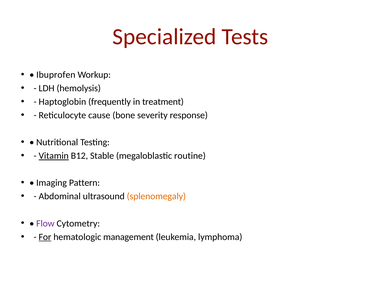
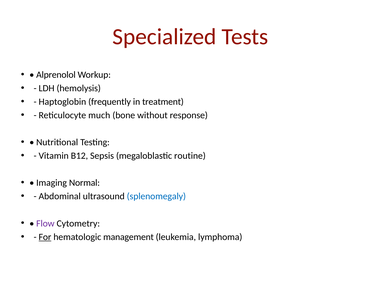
Ibuprofen: Ibuprofen -> Alprenolol
cause: cause -> much
severity: severity -> without
Vitamin underline: present -> none
Stable: Stable -> Sepsis
Pattern: Pattern -> Normal
splenomegaly colour: orange -> blue
